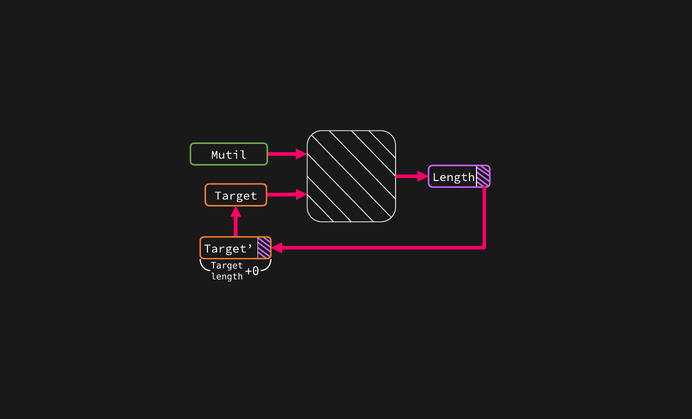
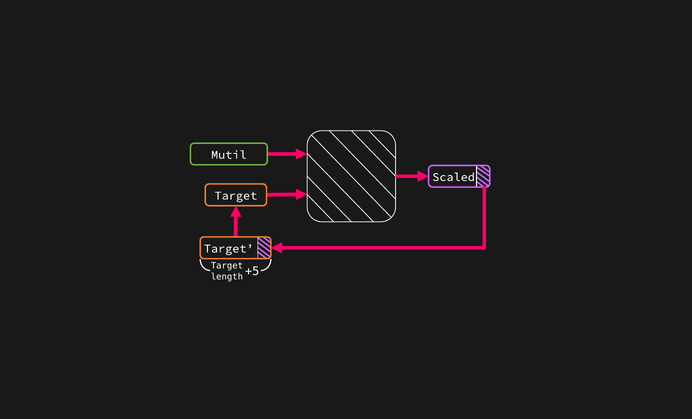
Length at (454, 177): Length -> Scaled
+0: +0 -> +5
